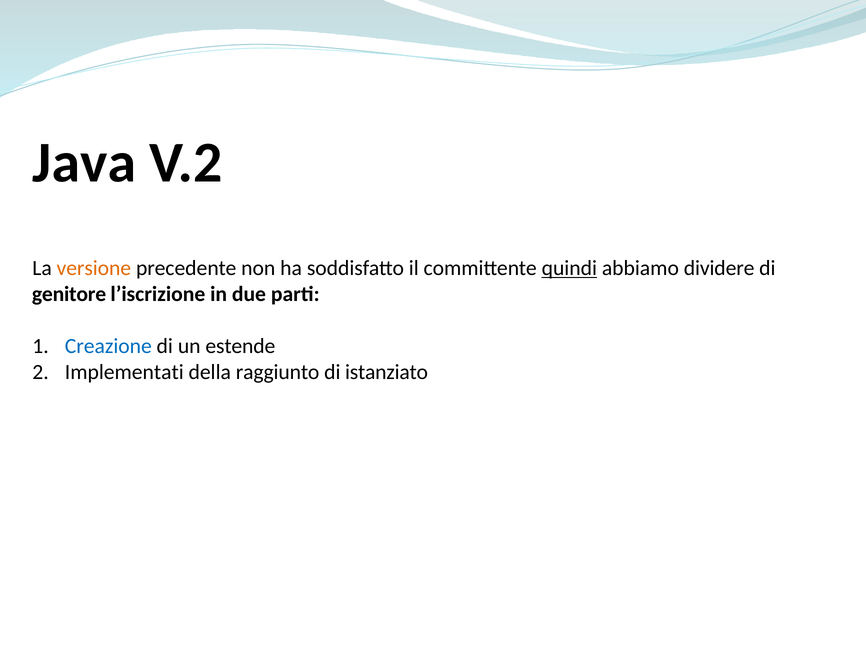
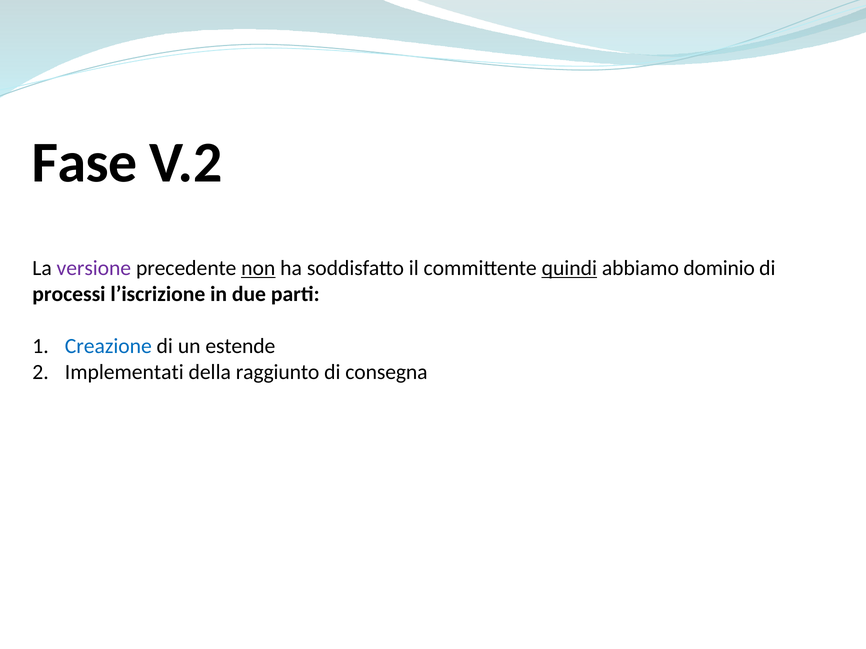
Java: Java -> Fase
versione colour: orange -> purple
non underline: none -> present
dividere: dividere -> dominio
genitore: genitore -> processi
istanziato: istanziato -> consegna
